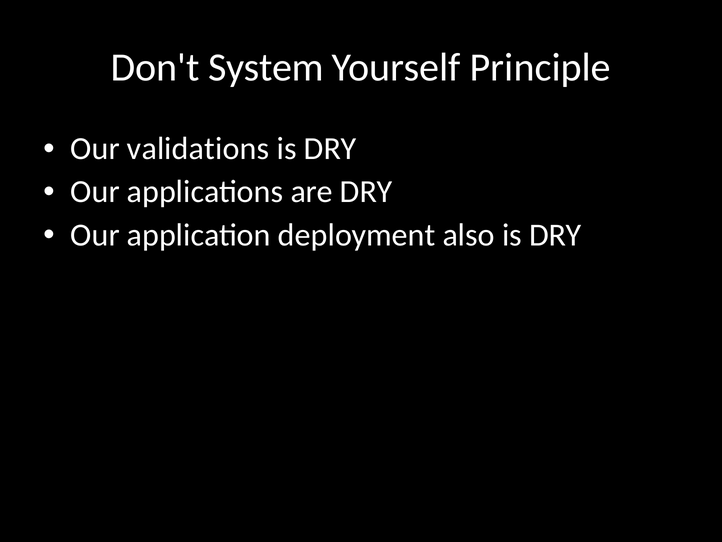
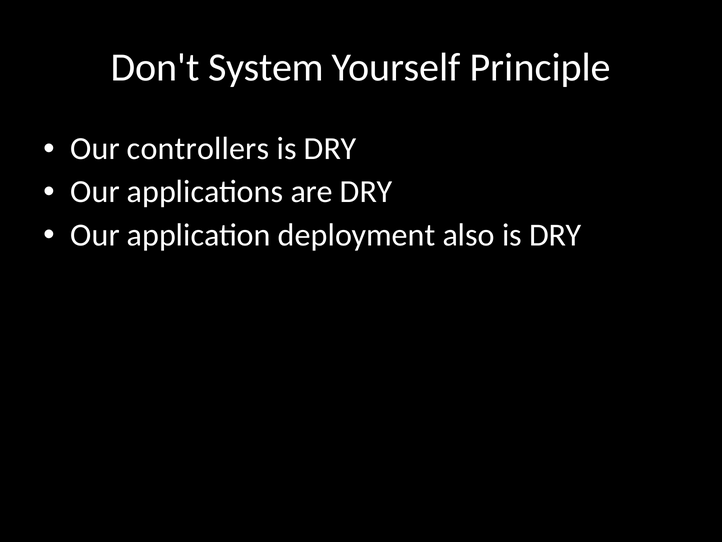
validations: validations -> controllers
